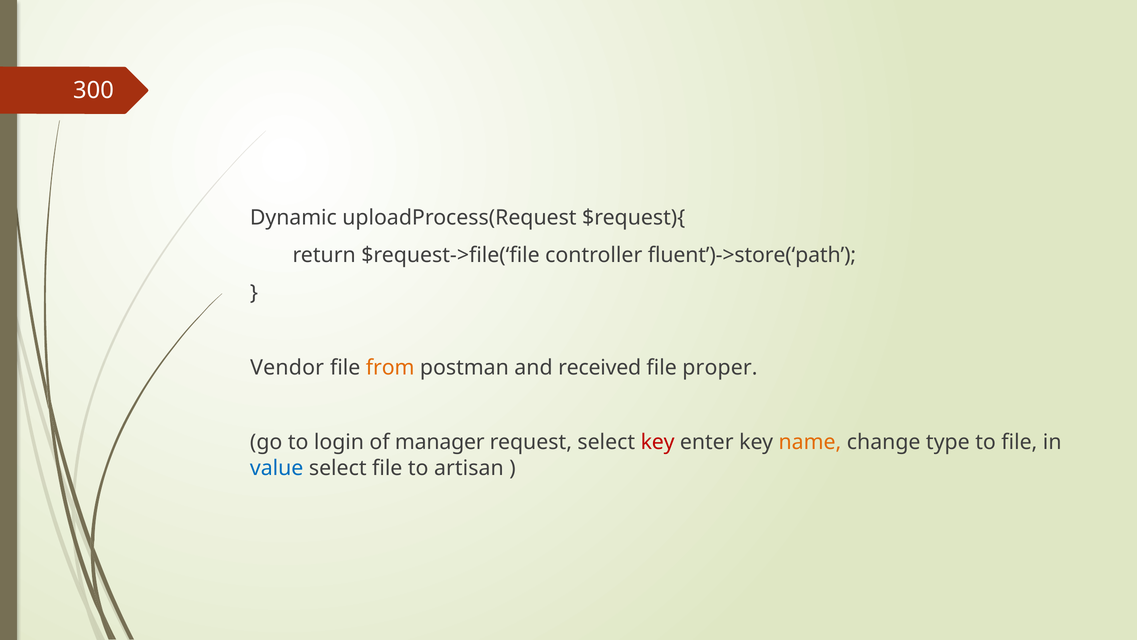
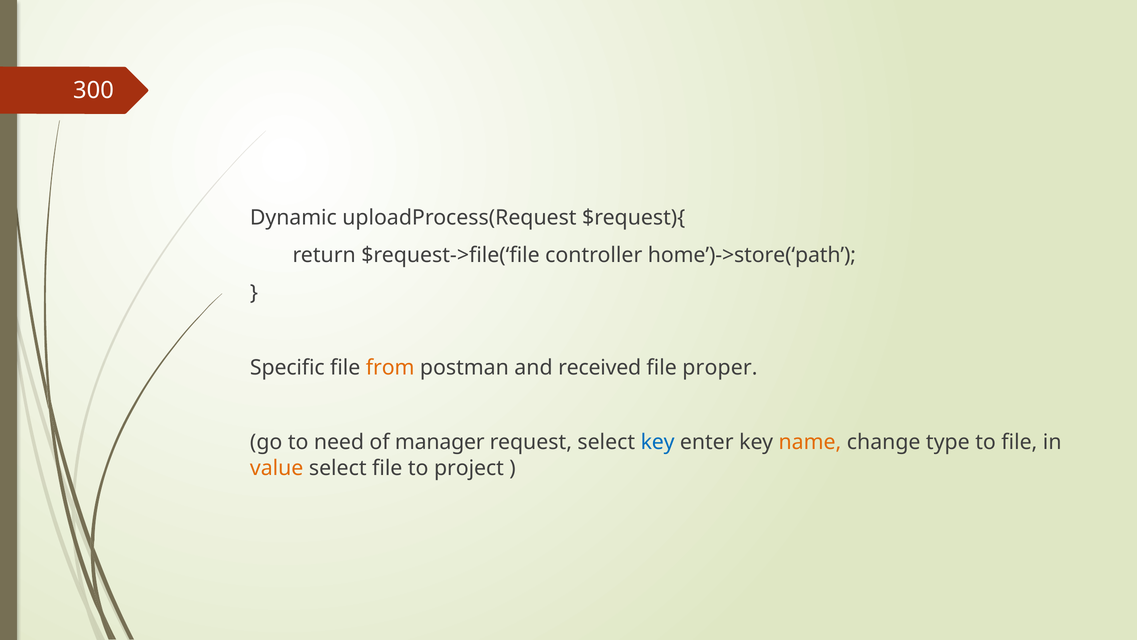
fluent’)->store(‘path: fluent’)->store(‘path -> home’)->store(‘path
Vendor: Vendor -> Specific
login: login -> need
key at (658, 442) colour: red -> blue
value colour: blue -> orange
artisan: artisan -> project
